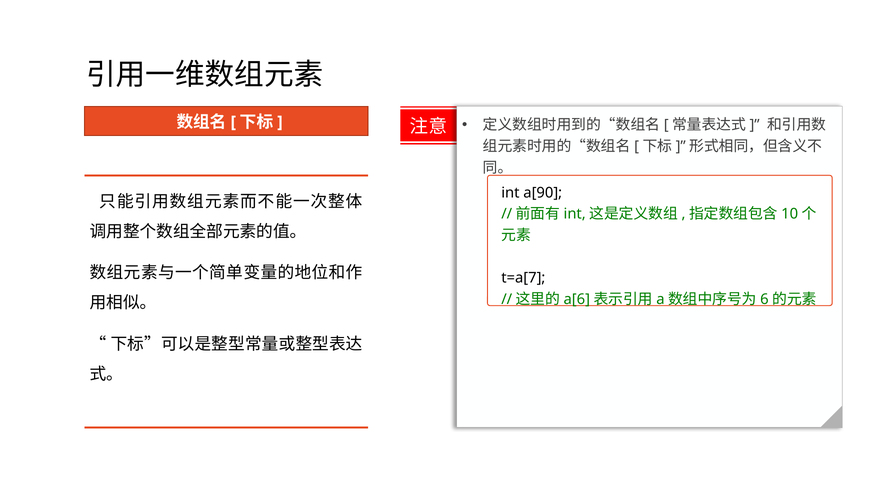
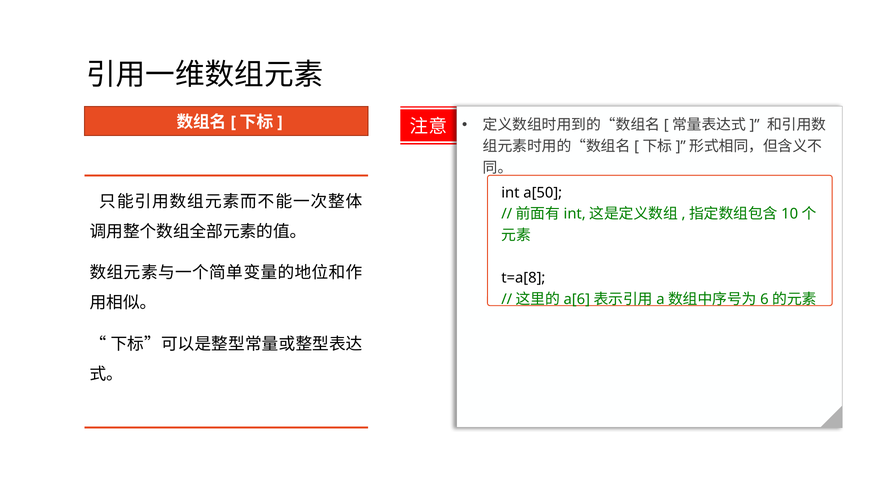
a[90: a[90 -> a[50
t=a[7: t=a[7 -> t=a[8
